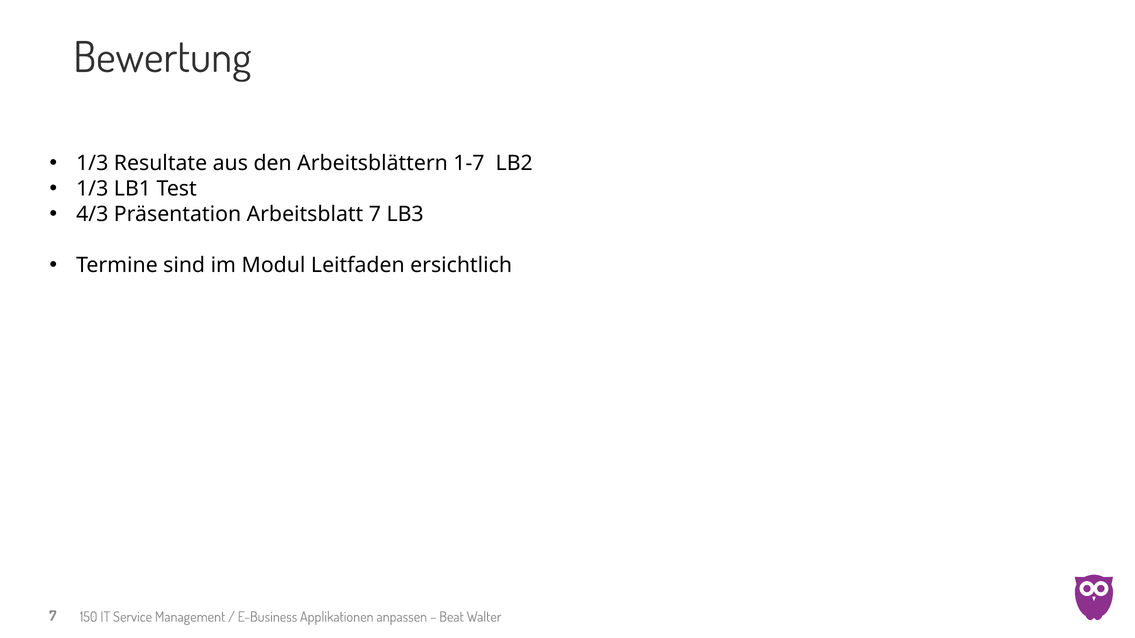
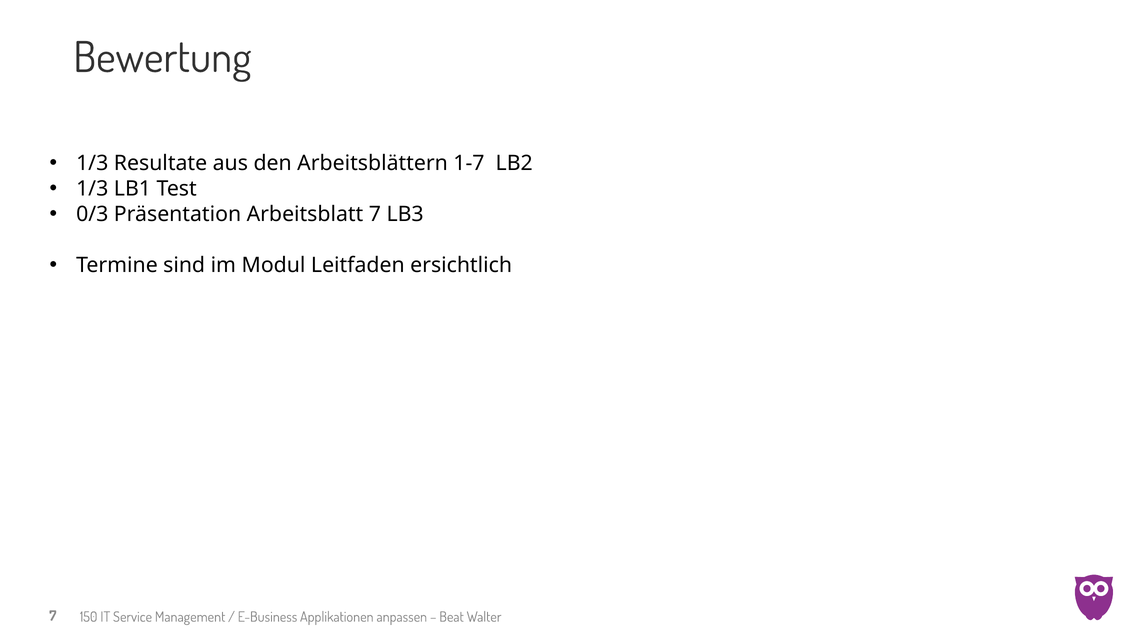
4/3: 4/3 -> 0/3
